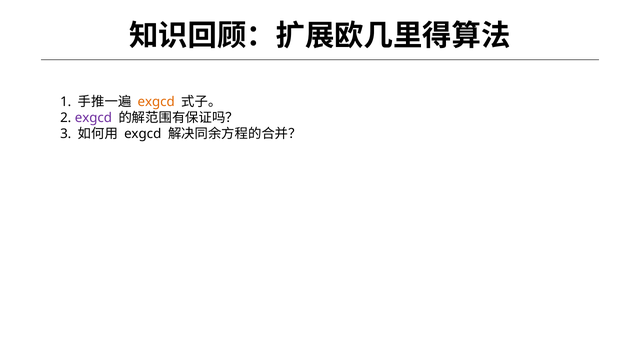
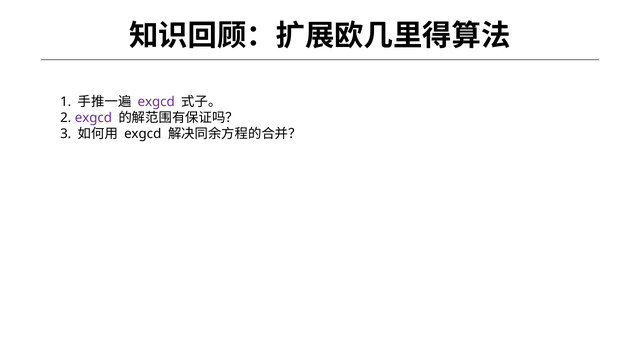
exgcd at (156, 102) colour: orange -> purple
